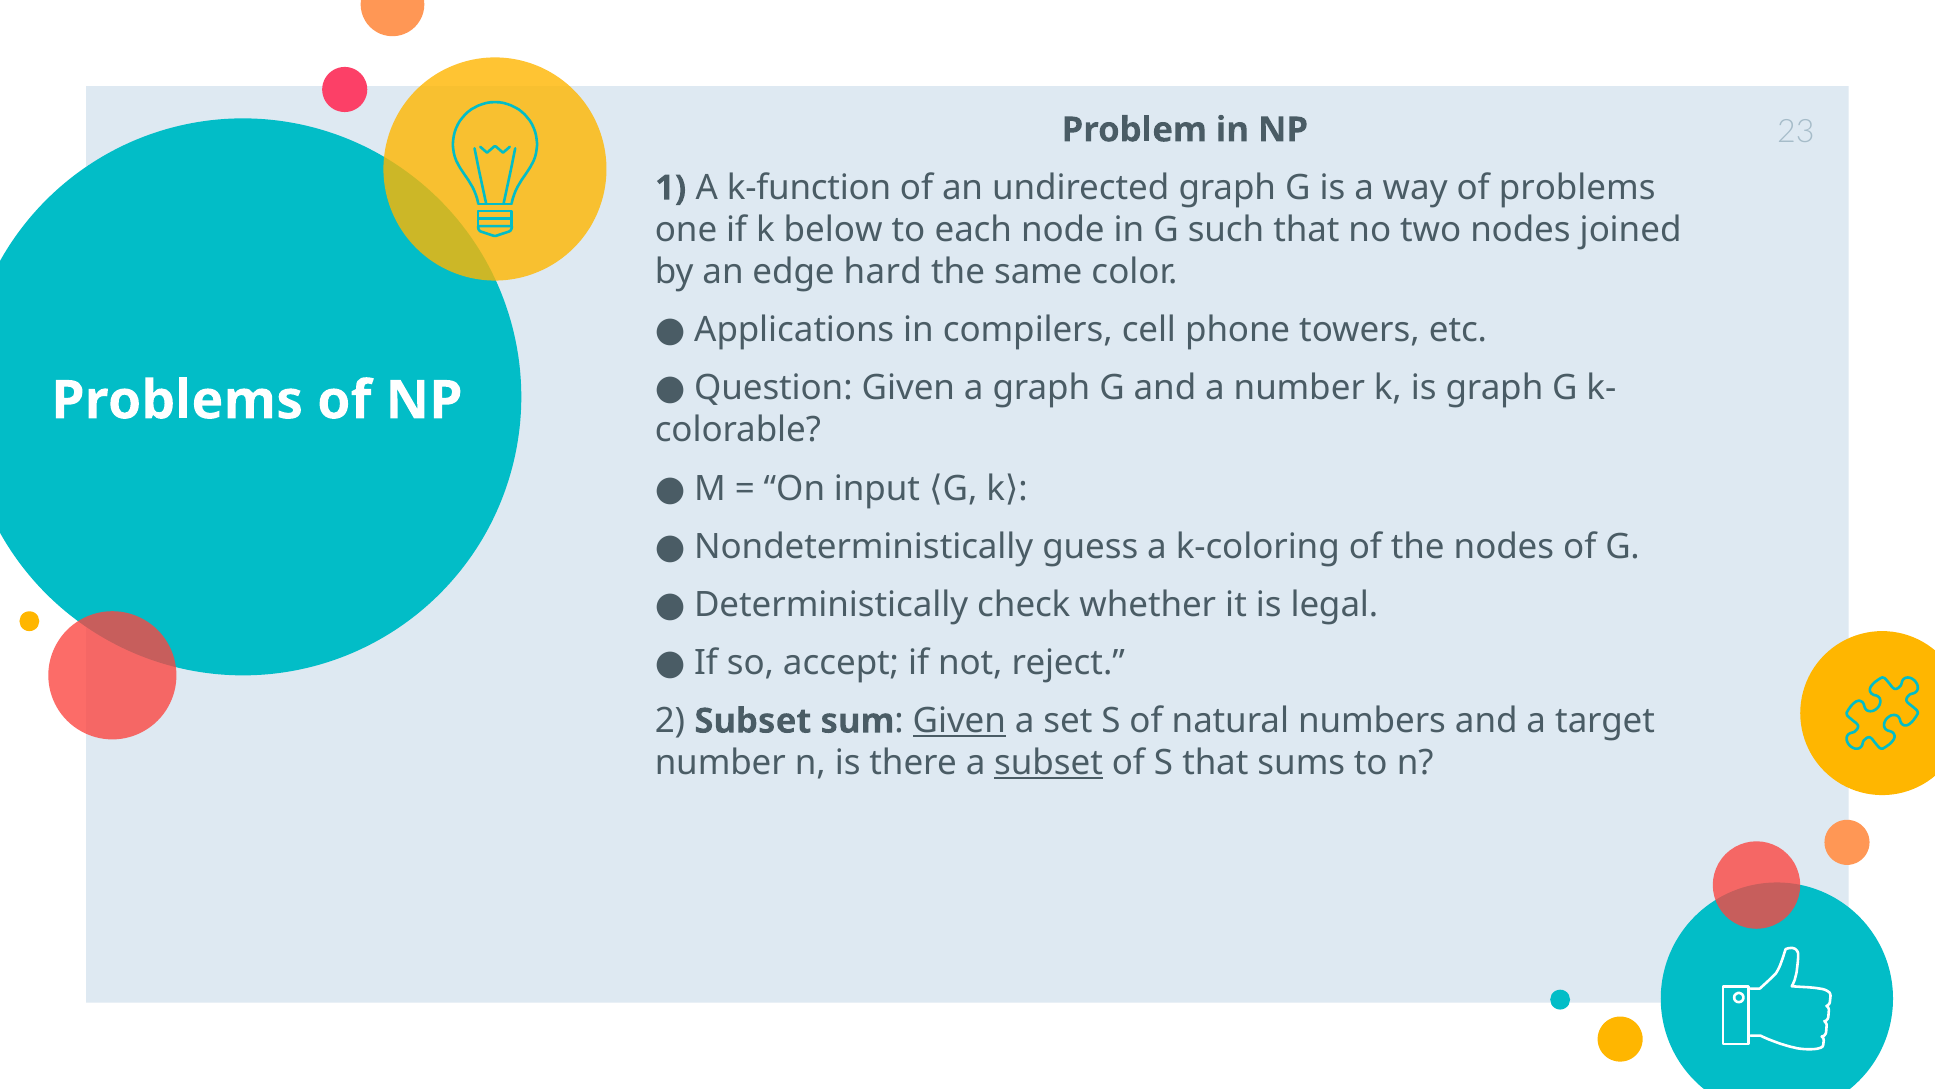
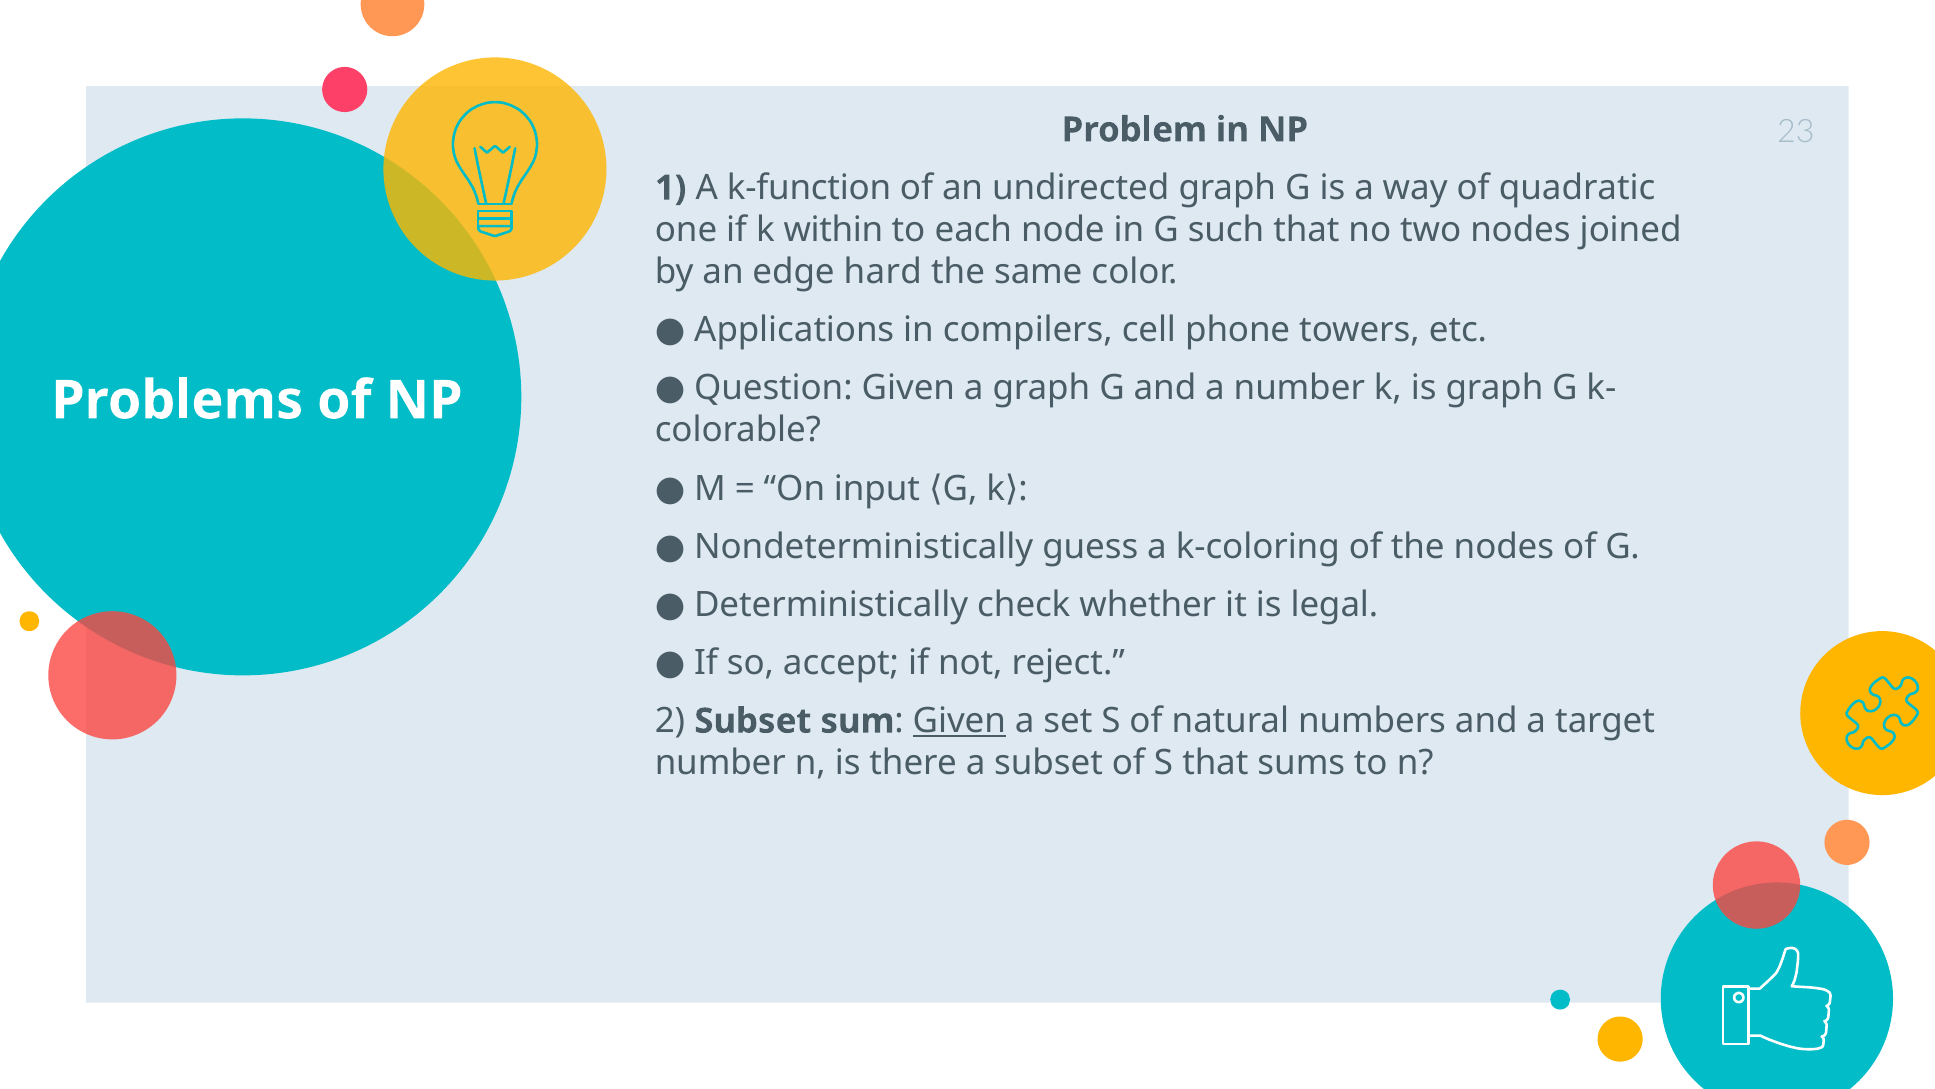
of problems: problems -> quadratic
below: below -> within
subset at (1049, 763) underline: present -> none
